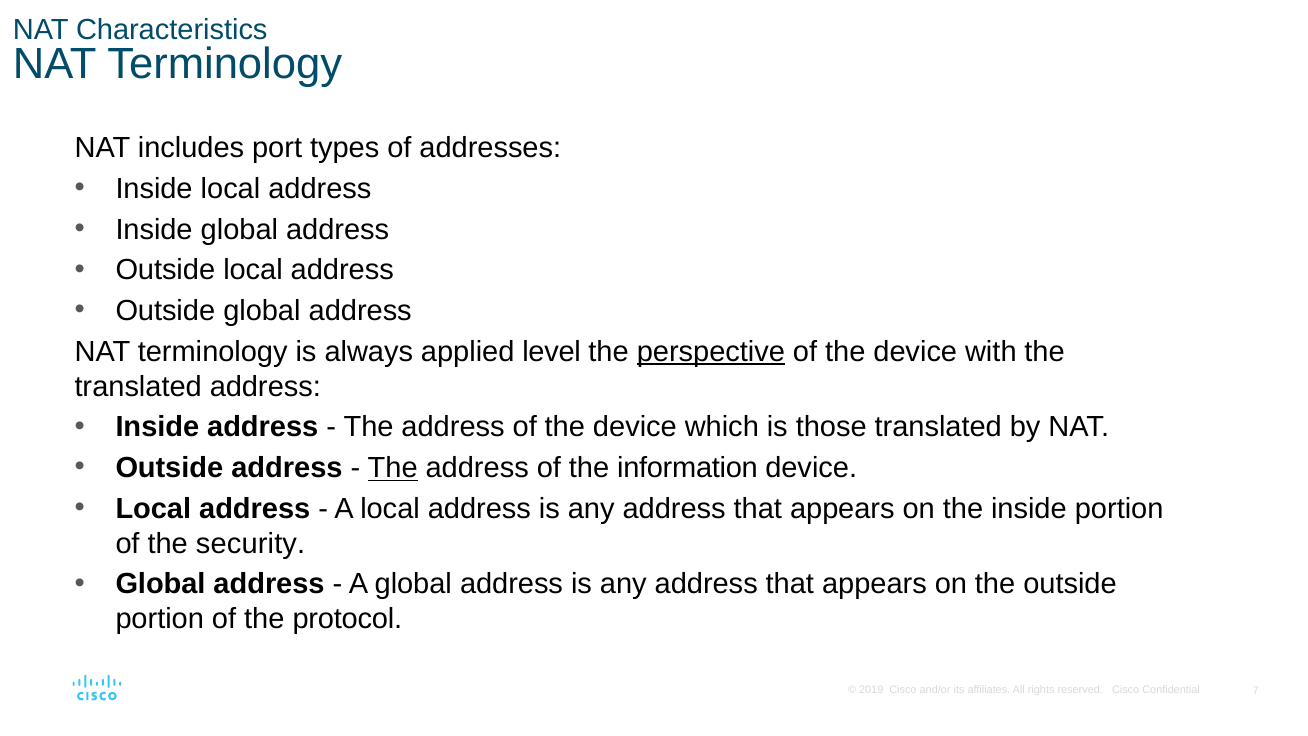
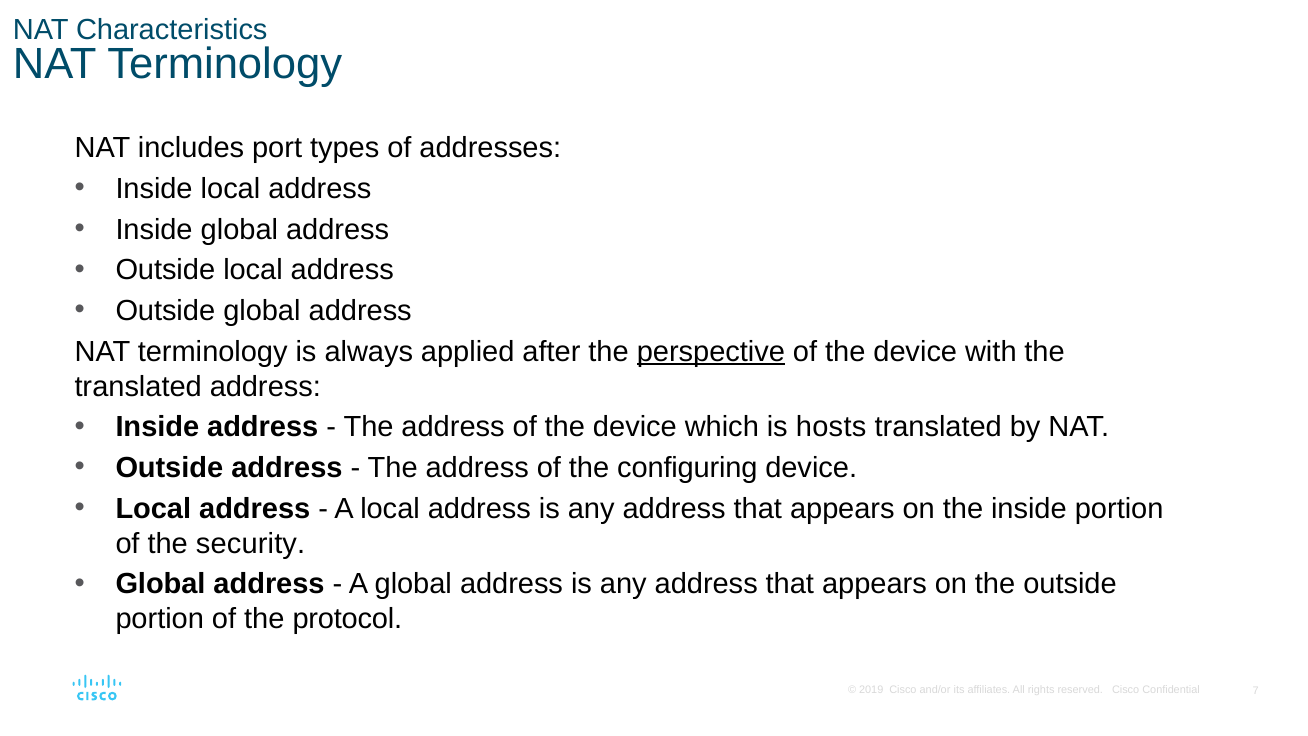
level: level -> after
those: those -> hosts
The at (393, 468) underline: present -> none
information: information -> configuring
